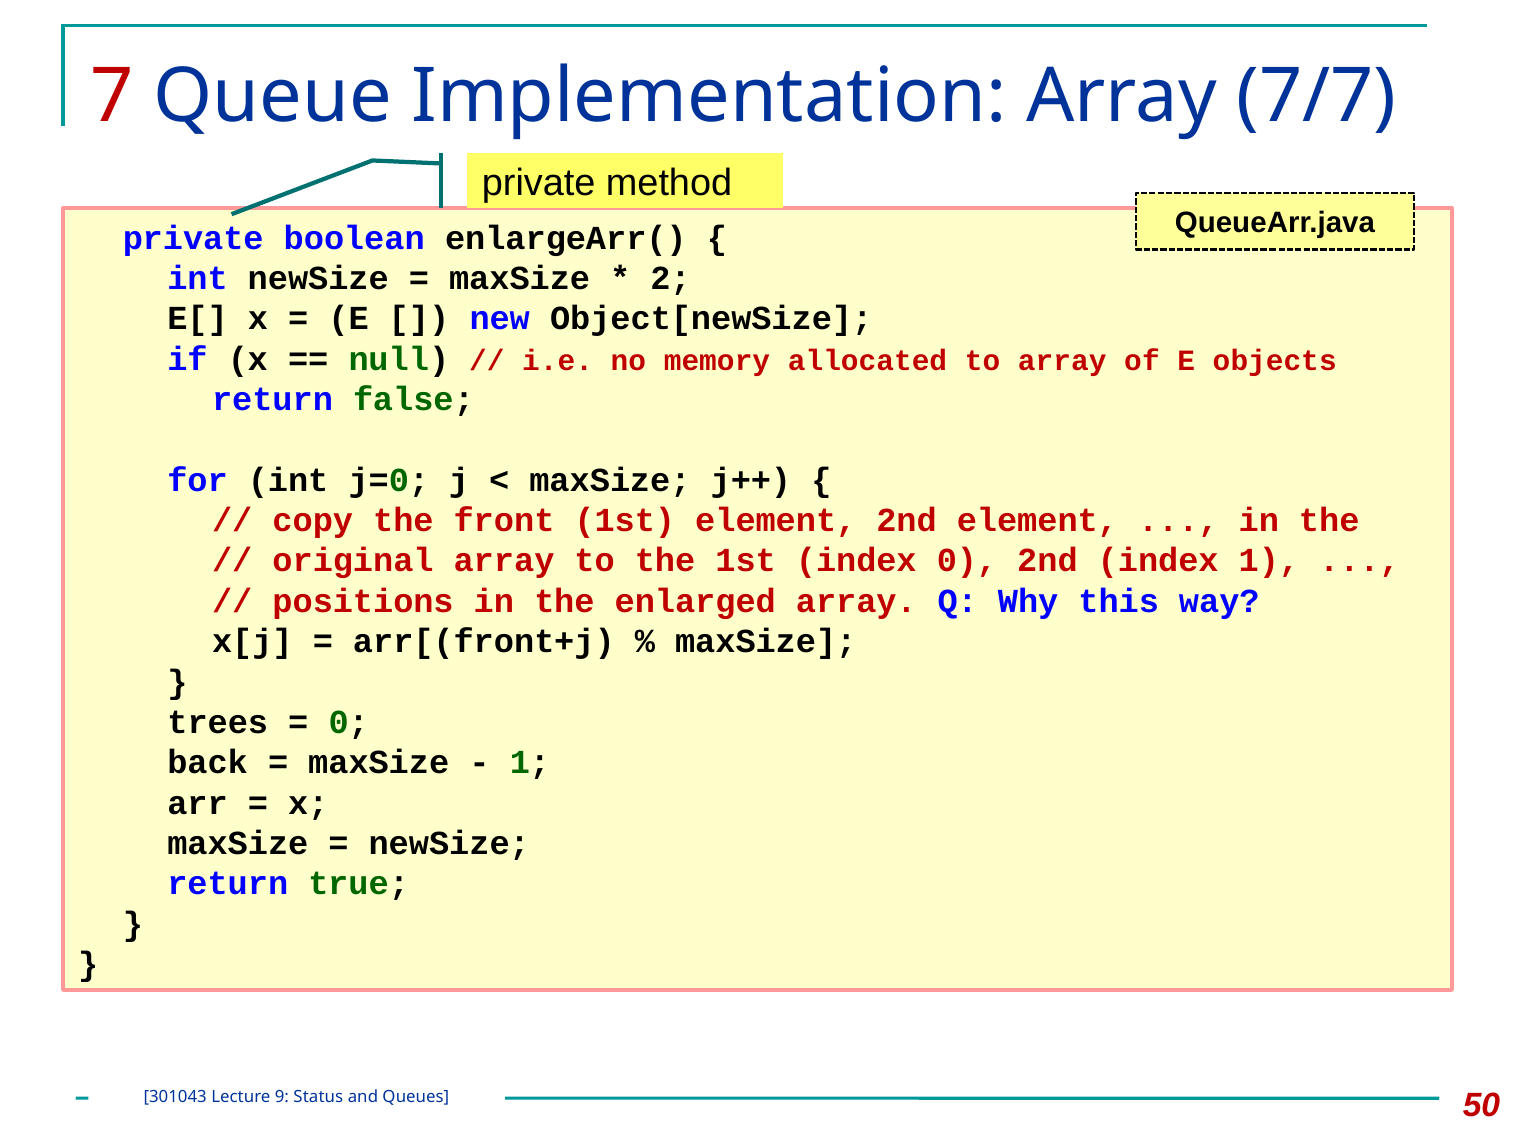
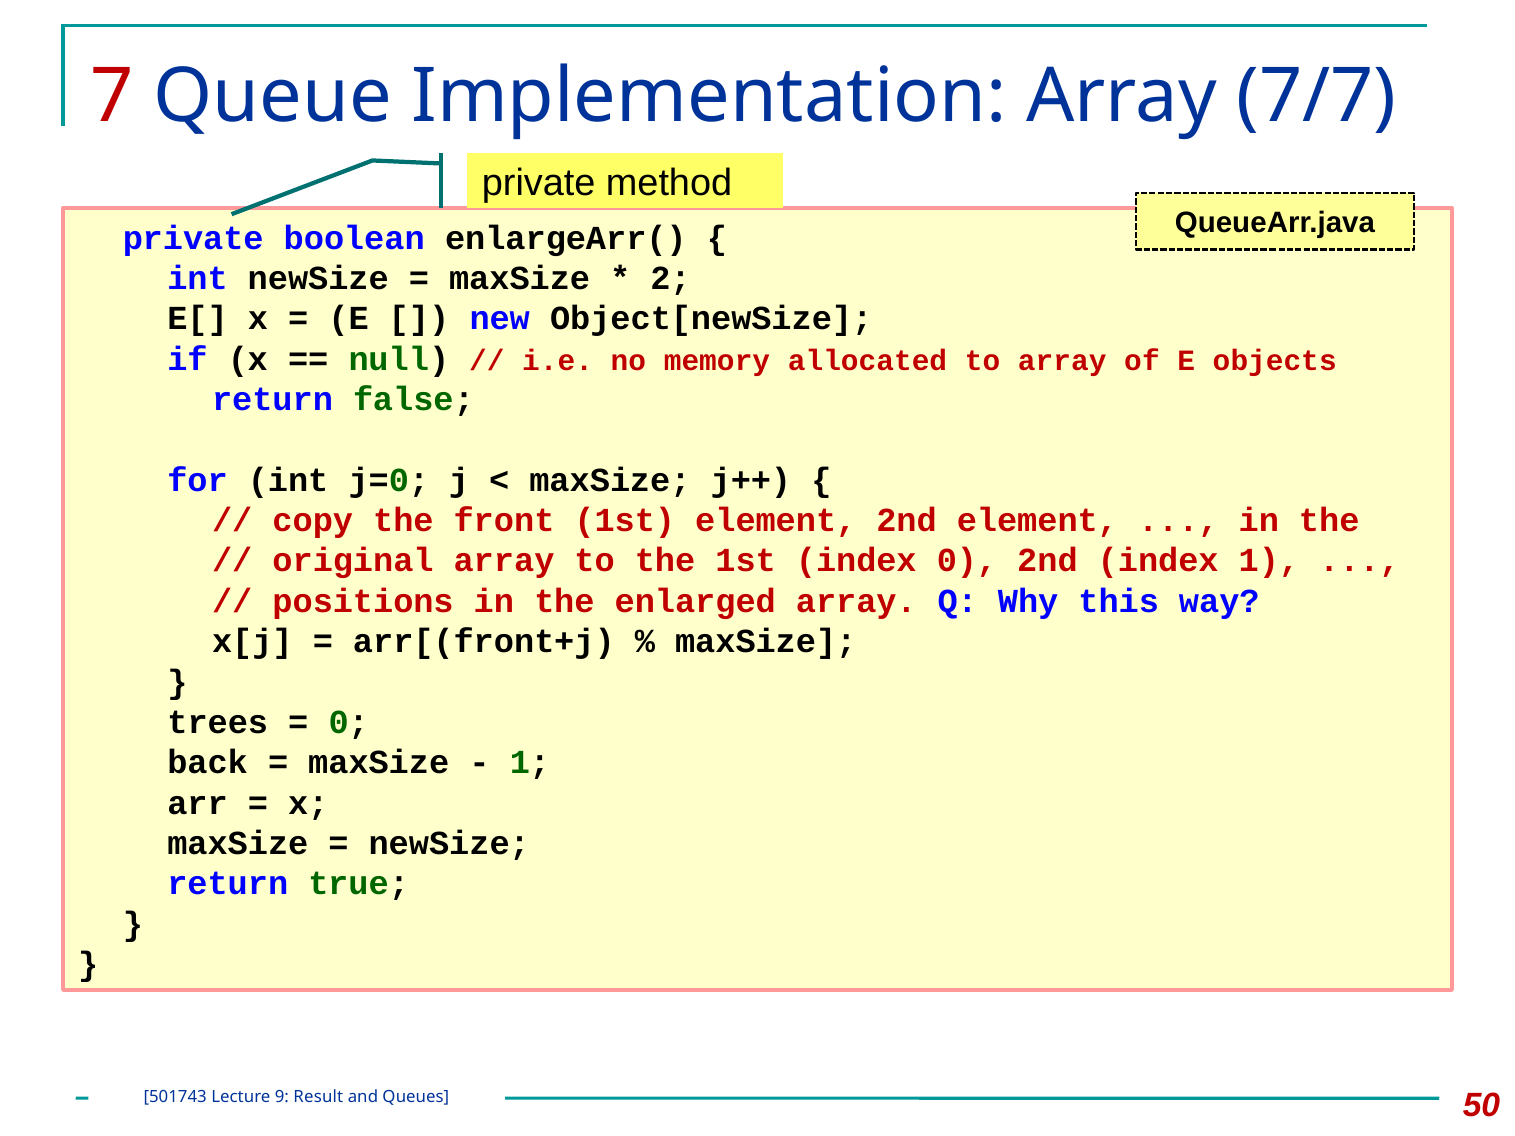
301043: 301043 -> 501743
Status: Status -> Result
